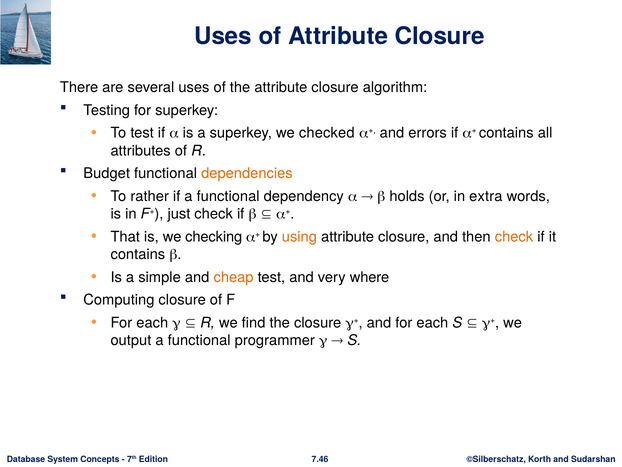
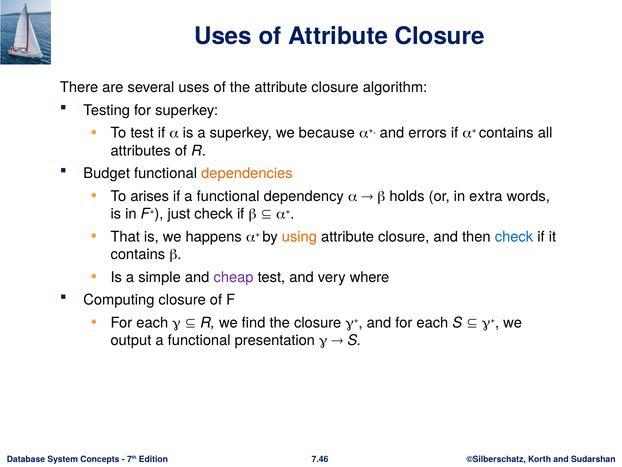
checked: checked -> because
rather: rather -> arises
checking: checking -> happens
check at (514, 236) colour: orange -> blue
cheap colour: orange -> purple
programmer: programmer -> presentation
